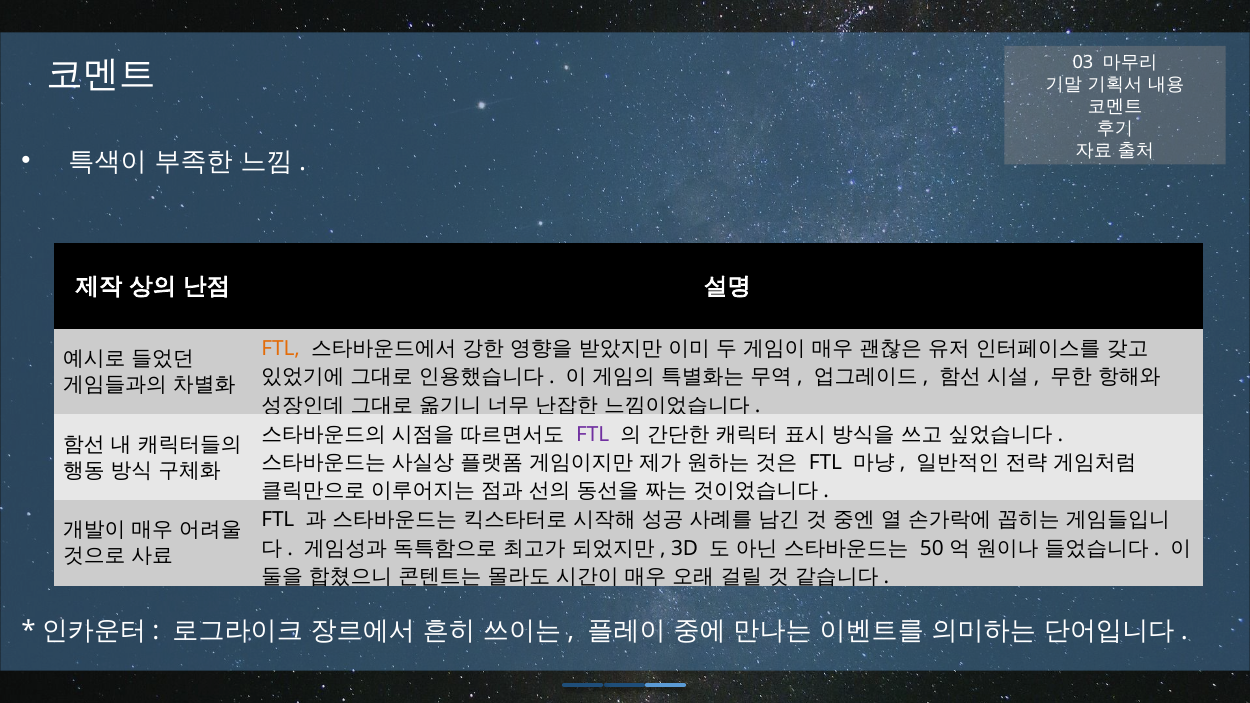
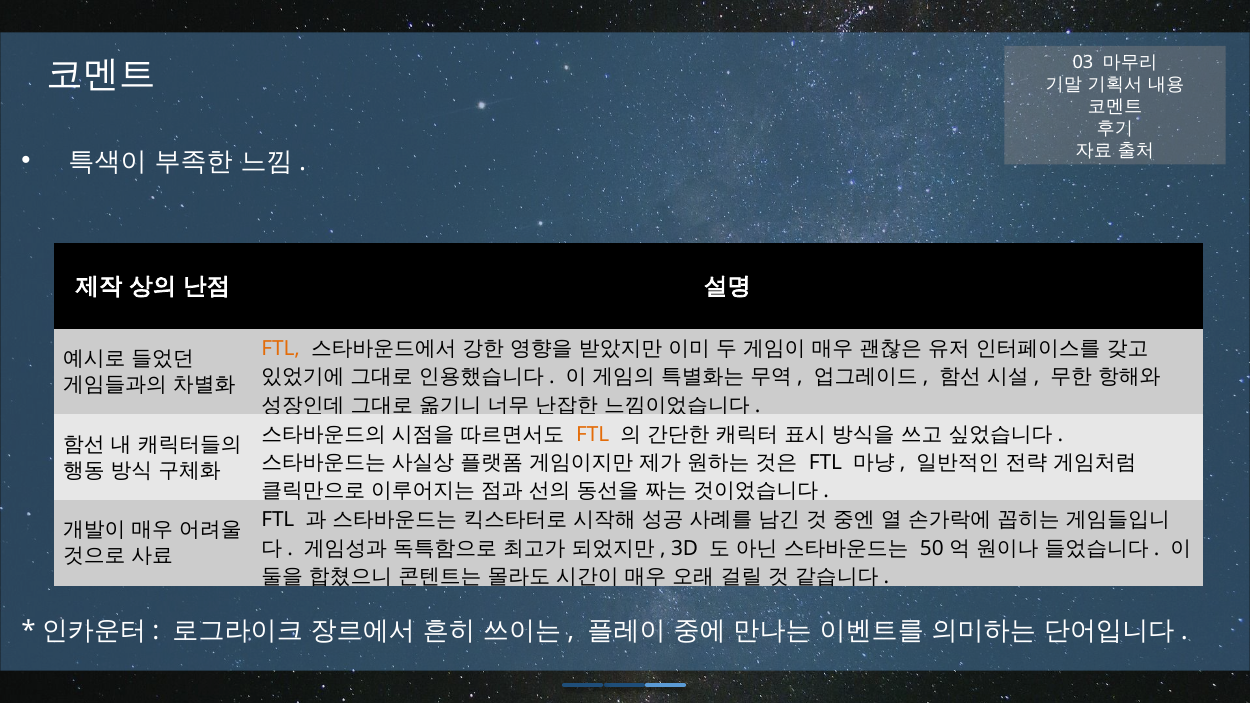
FTL at (593, 434) colour: purple -> orange
